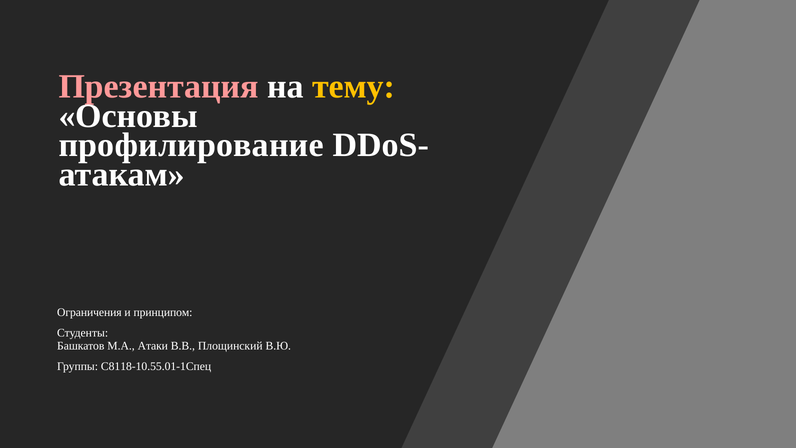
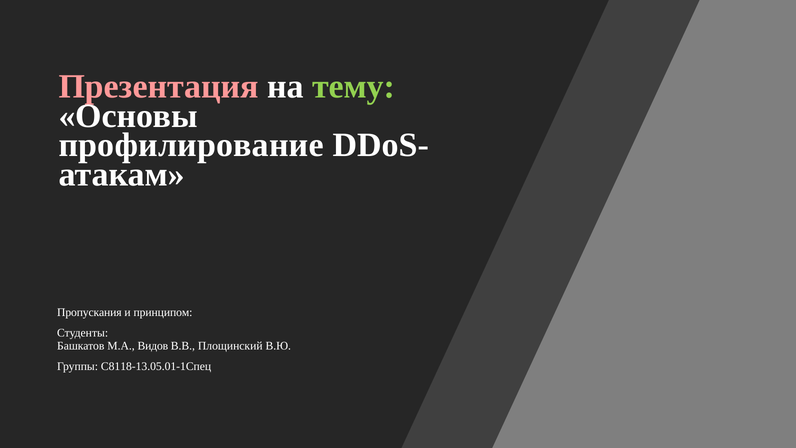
тему colour: yellow -> light green
Ограничения: Ограничения -> Пропускания
Атаки: Атаки -> Видов
С8118-10.55.01-1Спец: С8118-10.55.01-1Спец -> С8118-13.05.01-1Спец
